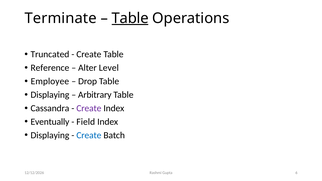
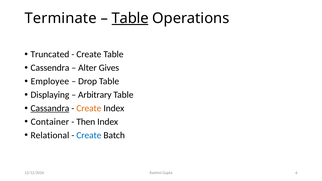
Reference: Reference -> Cassendra
Level: Level -> Gives
Cassandra underline: none -> present
Create at (89, 108) colour: purple -> orange
Eventually: Eventually -> Container
Field: Field -> Then
Displaying at (50, 135): Displaying -> Relational
